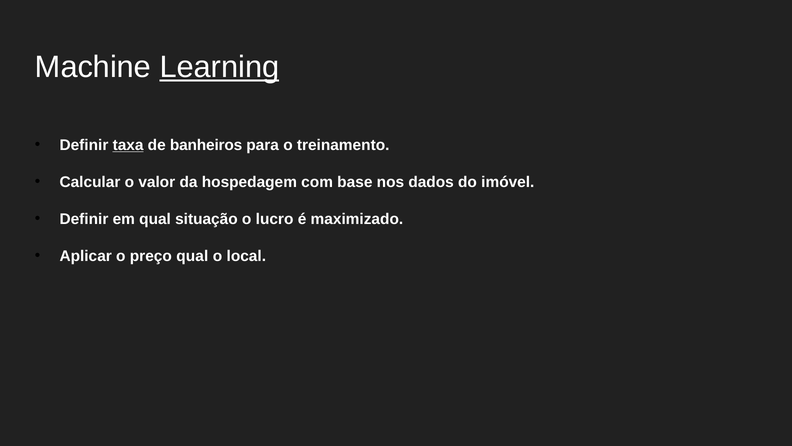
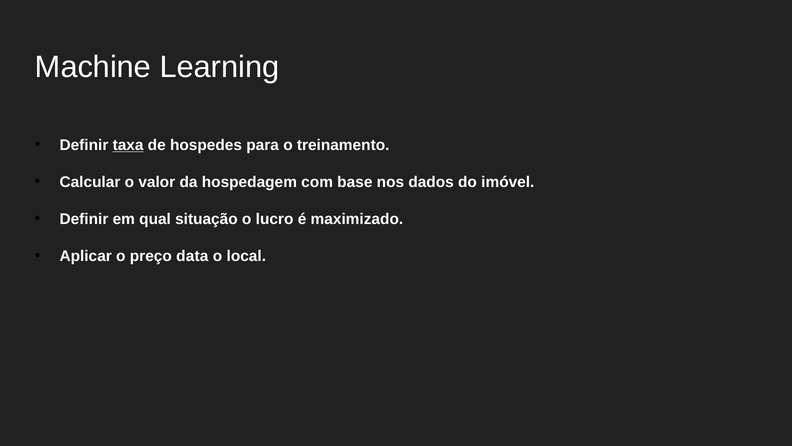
Learning underline: present -> none
banheiros: banheiros -> hospedes
preço qual: qual -> data
